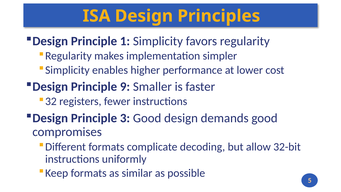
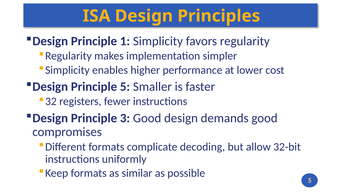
Principle 9: 9 -> 5
